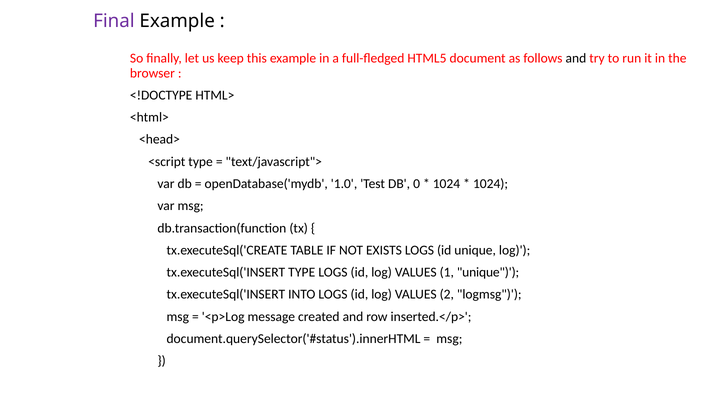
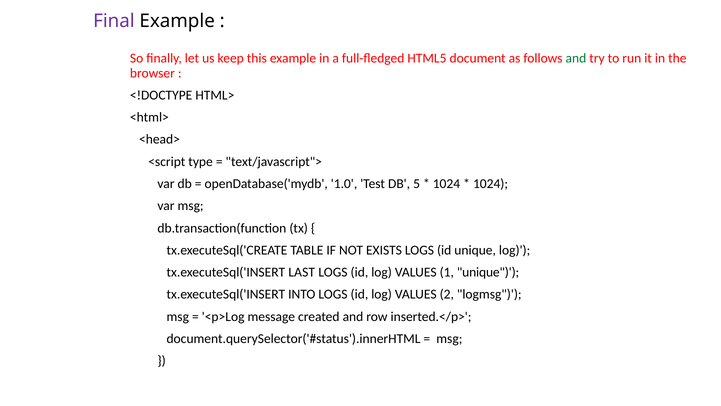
and at (576, 58) colour: black -> green
0: 0 -> 5
tx.executeSql('INSERT TYPE: TYPE -> LAST
